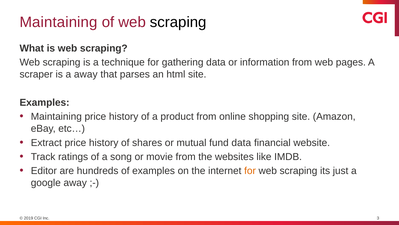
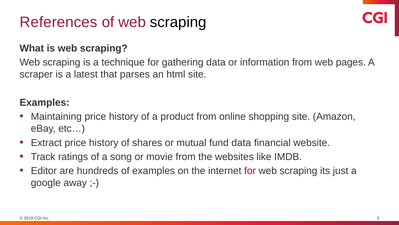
Maintaining at (59, 22): Maintaining -> References
a away: away -> latest
for at (250, 170) colour: orange -> red
